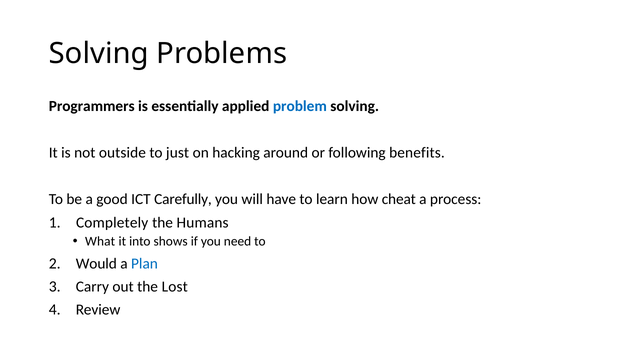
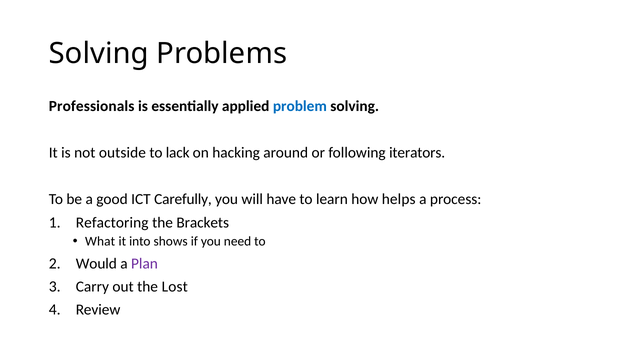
Programmers: Programmers -> Professionals
just: just -> lack
benefits: benefits -> iterators
cheat: cheat -> helps
Completely: Completely -> Refactoring
Humans: Humans -> Brackets
Plan colour: blue -> purple
